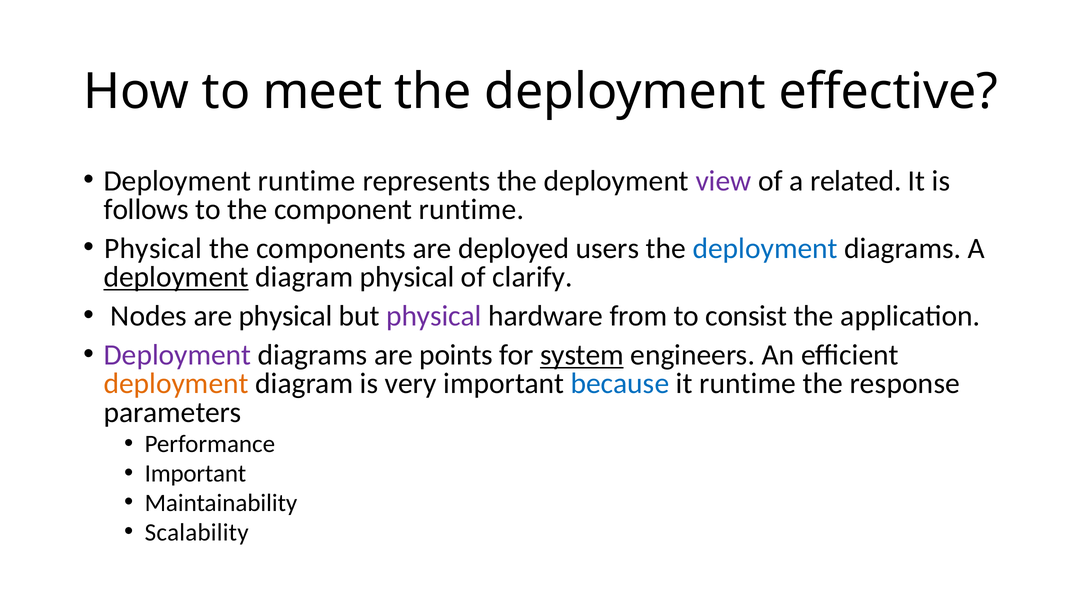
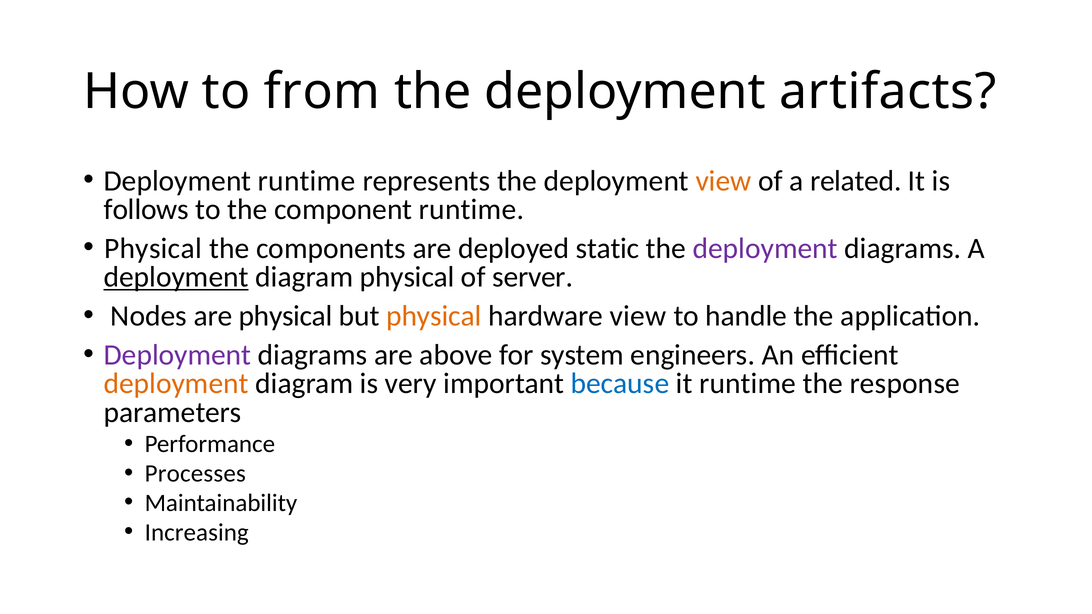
meet: meet -> from
effective: effective -> artifacts
view at (723, 181) colour: purple -> orange
users: users -> static
deployment at (765, 249) colour: blue -> purple
clarify: clarify -> server
physical at (434, 316) colour: purple -> orange
hardware from: from -> view
consist: consist -> handle
points: points -> above
system underline: present -> none
Important at (195, 474): Important -> Processes
Scalability: Scalability -> Increasing
